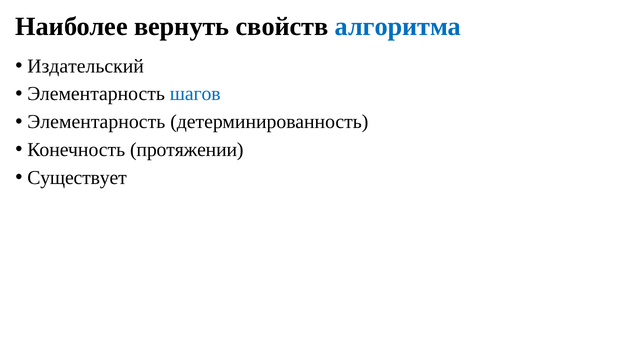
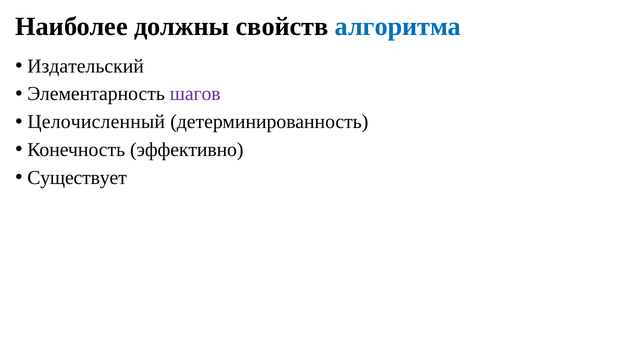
вернуть: вернуть -> должны
шагов colour: blue -> purple
Элементарность at (96, 122): Элементарность -> Целочисленный
протяжении: протяжении -> эффективно
